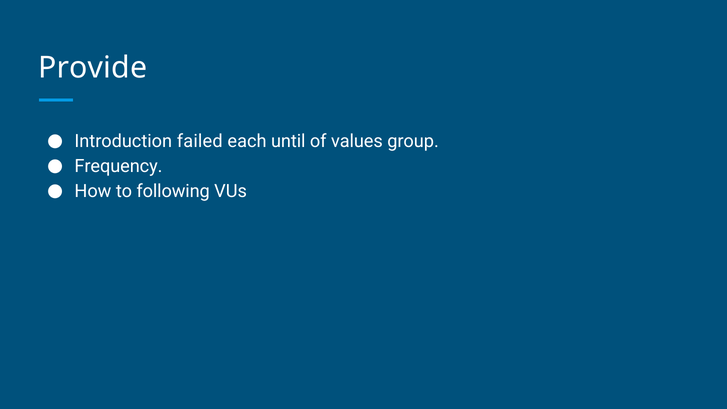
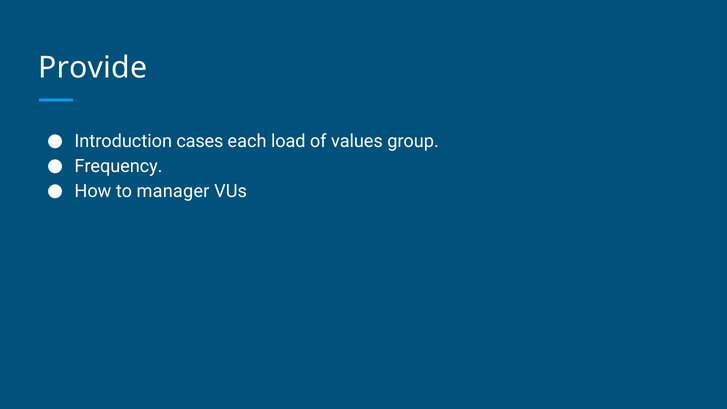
failed: failed -> cases
until: until -> load
following: following -> manager
